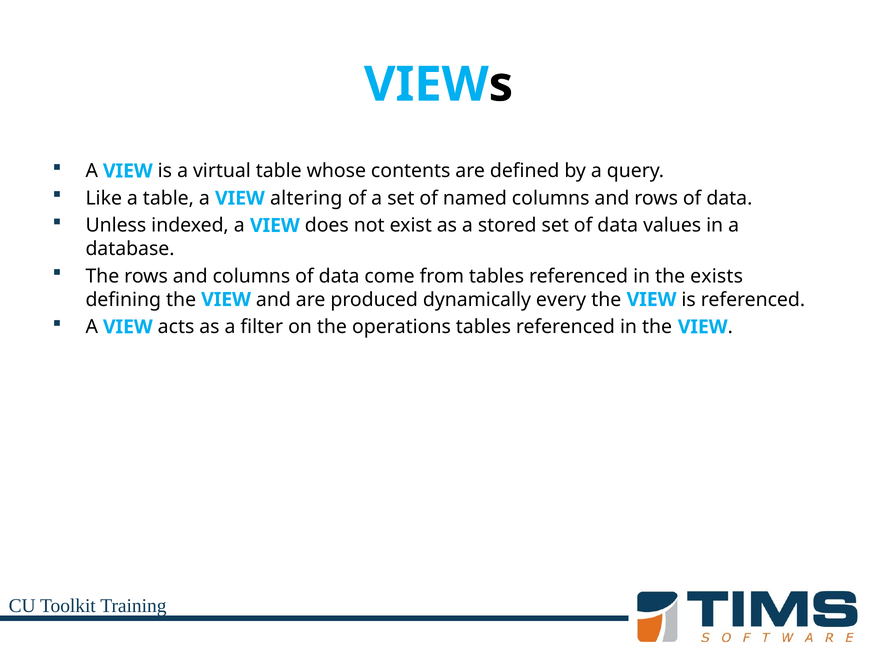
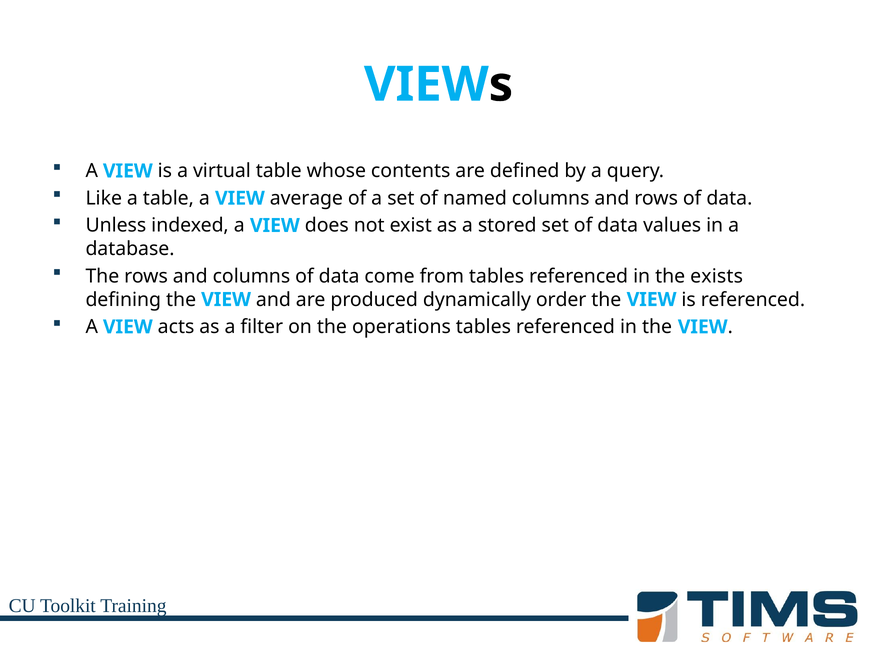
altering: altering -> average
every: every -> order
